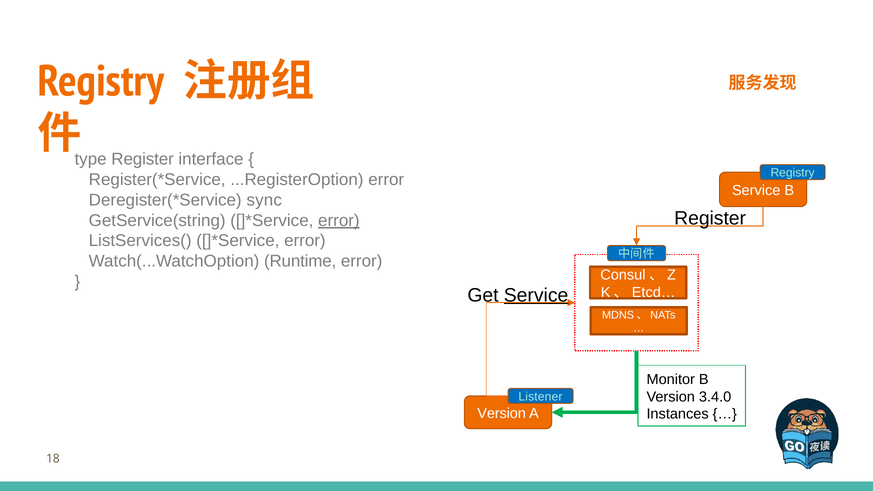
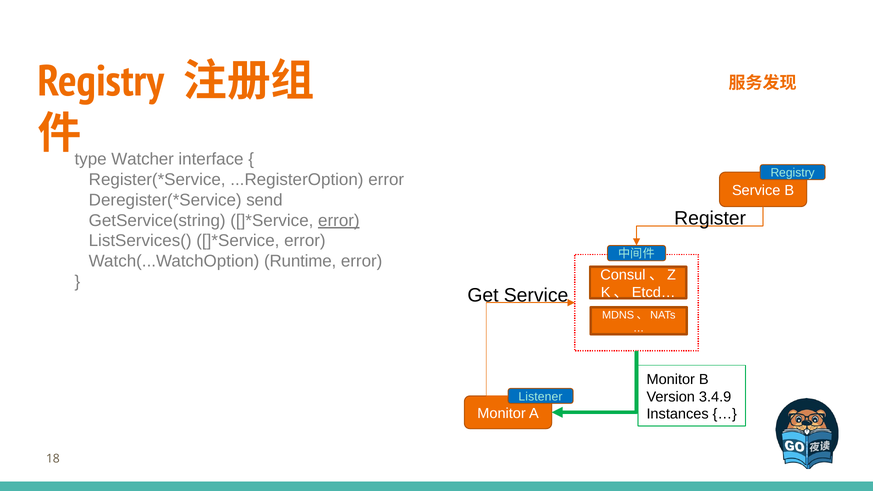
type Register: Register -> Watcher
sync: sync -> send
Service at (536, 295) underline: present -> none
3.4.0: 3.4.0 -> 3.4.9
Version at (502, 413): Version -> Monitor
